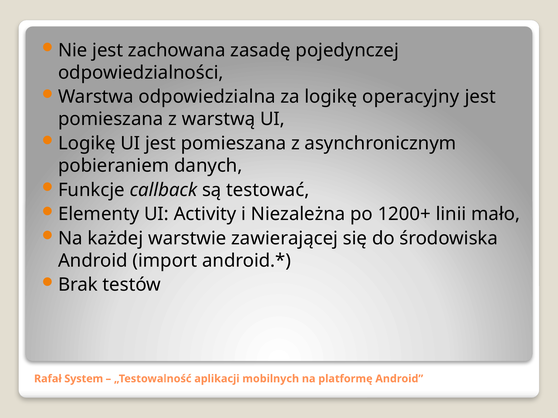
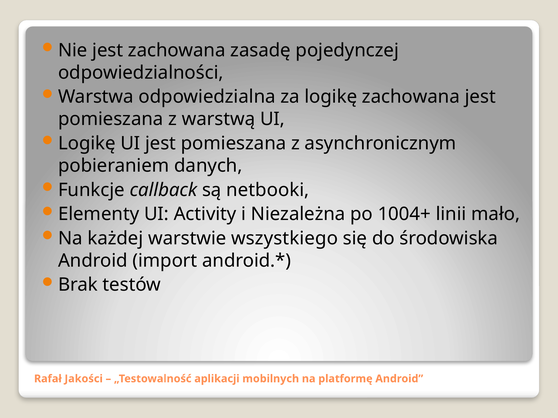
logikę operacyjny: operacyjny -> zachowana
testować: testować -> netbooki
1200+: 1200+ -> 1004+
zawierającej: zawierającej -> wszystkiego
System: System -> Jakości
